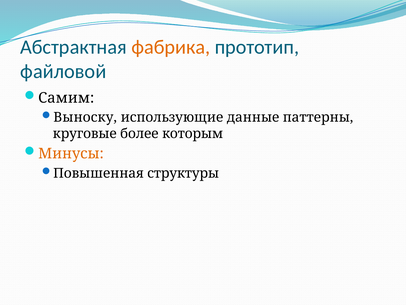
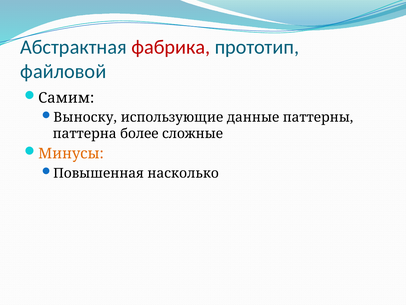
фабрика colour: orange -> red
круговые: круговые -> паттерна
которым: которым -> сложные
структуры: структуры -> насколько
